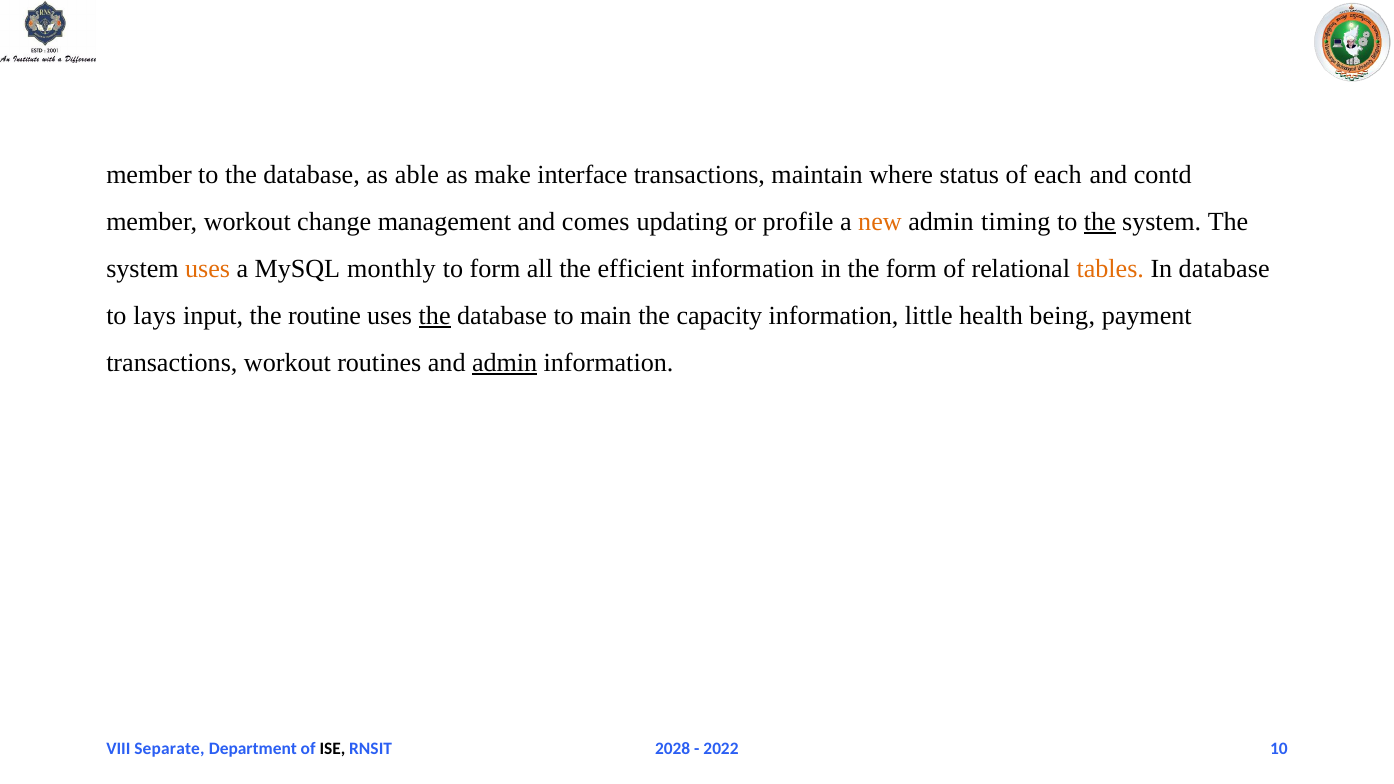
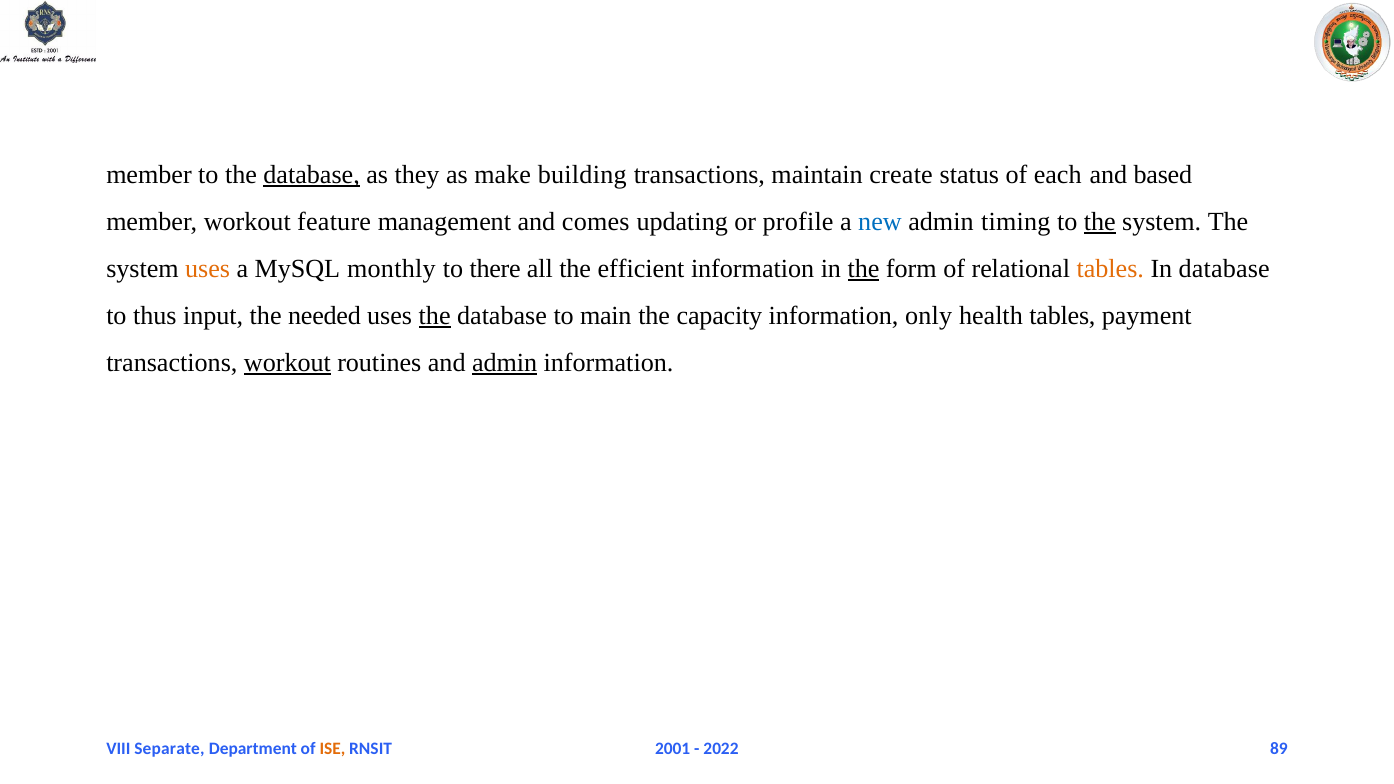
database at (312, 175) underline: none -> present
able: able -> they
interface: interface -> building
where: where -> create
contd: contd -> based
change: change -> feature
new colour: orange -> blue
to form: form -> there
the at (864, 269) underline: none -> present
lays: lays -> thus
routine: routine -> needed
little: little -> only
health being: being -> tables
workout at (287, 363) underline: none -> present
2028: 2028 -> 2001
10: 10 -> 89
ISE colour: black -> orange
